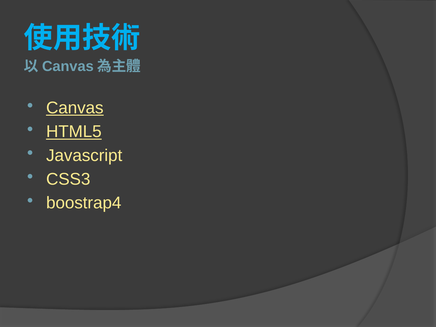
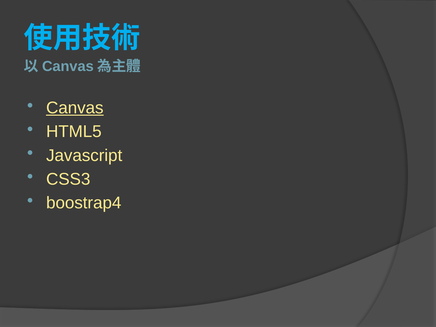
HTML5 underline: present -> none
